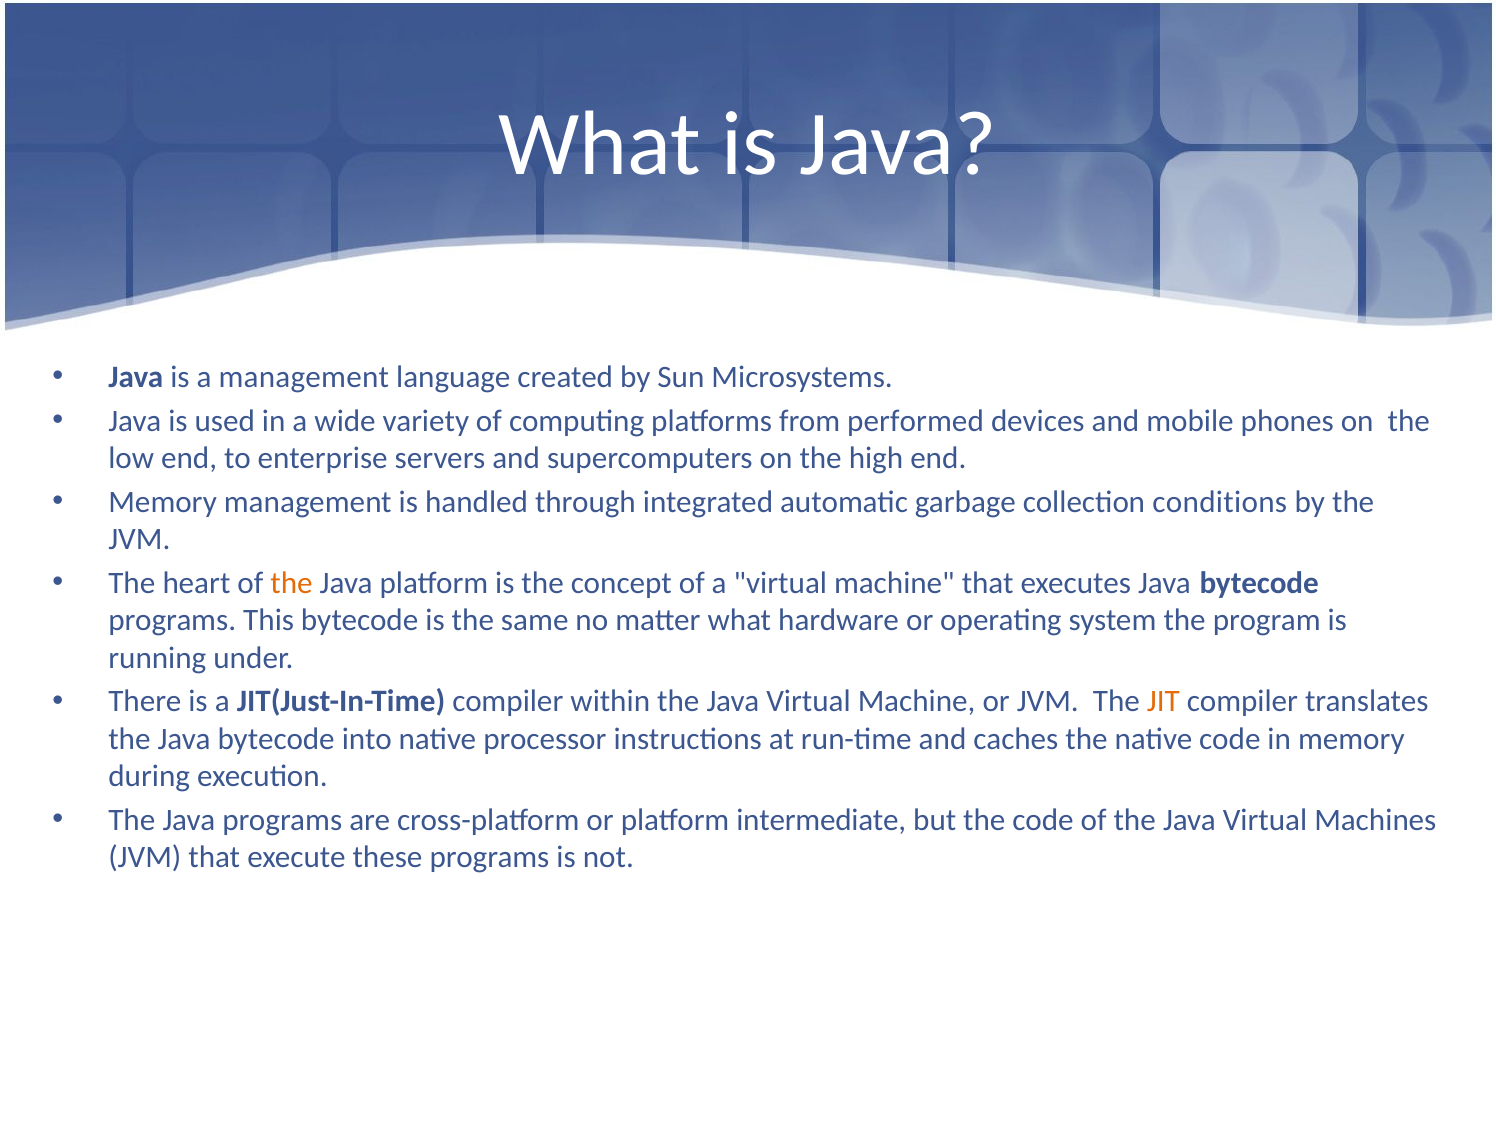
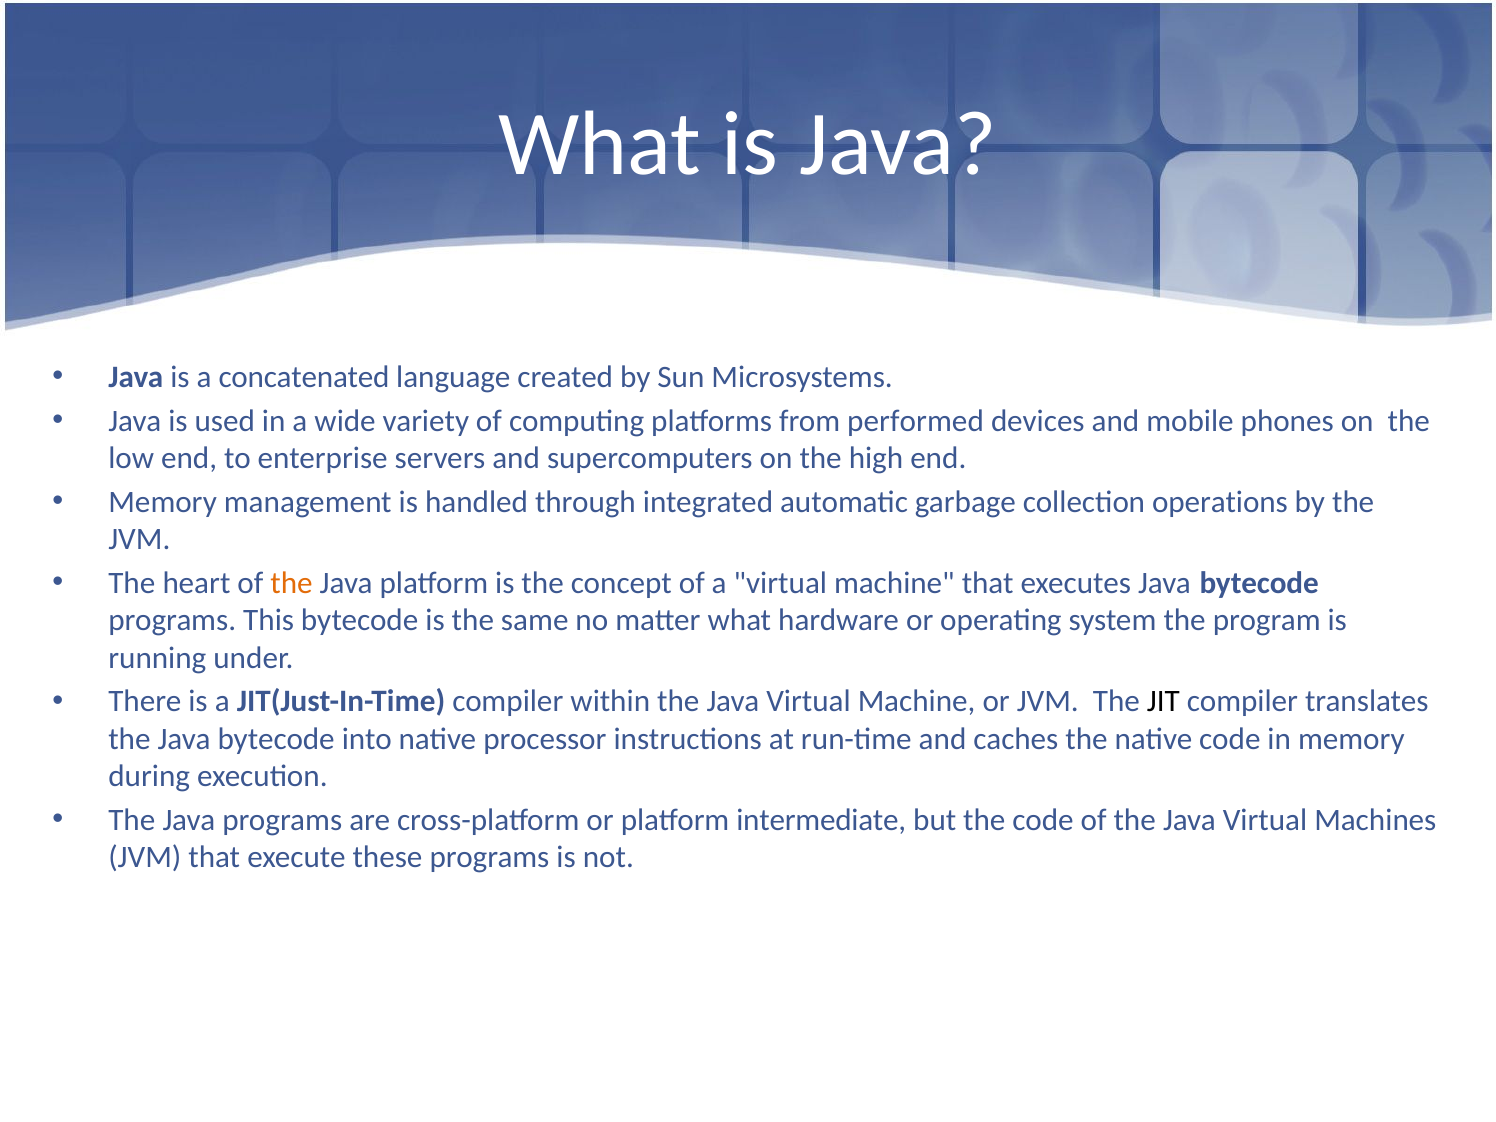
a management: management -> concatenated
conditions: conditions -> operations
JIT colour: orange -> black
